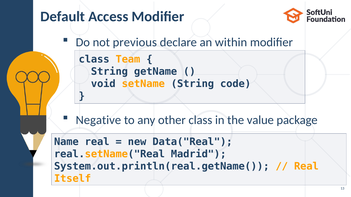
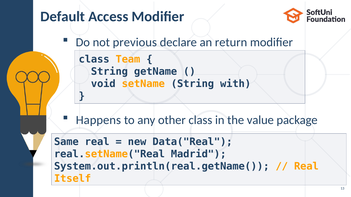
within: within -> return
code: code -> with
Negative: Negative -> Happens
Name: Name -> Same
